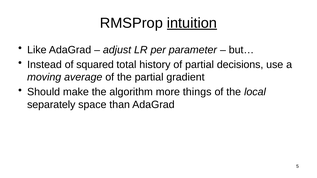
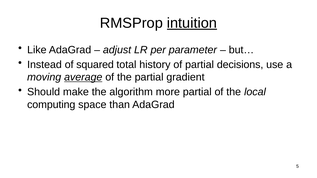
average underline: none -> present
more things: things -> partial
separately: separately -> computing
